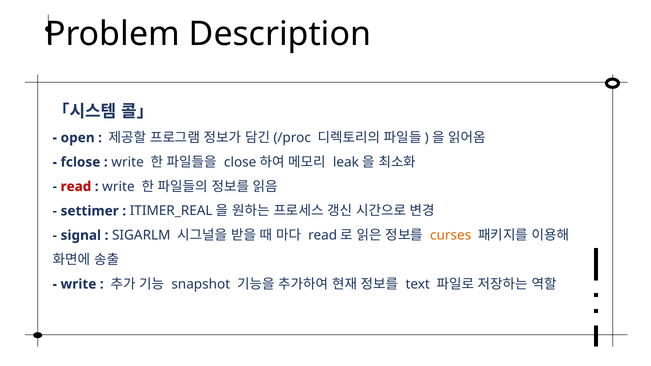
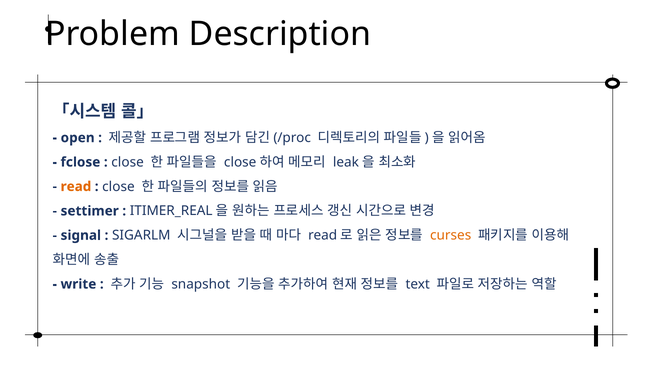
write at (128, 162): write -> close
read at (76, 187) colour: red -> orange
write at (118, 187): write -> close
